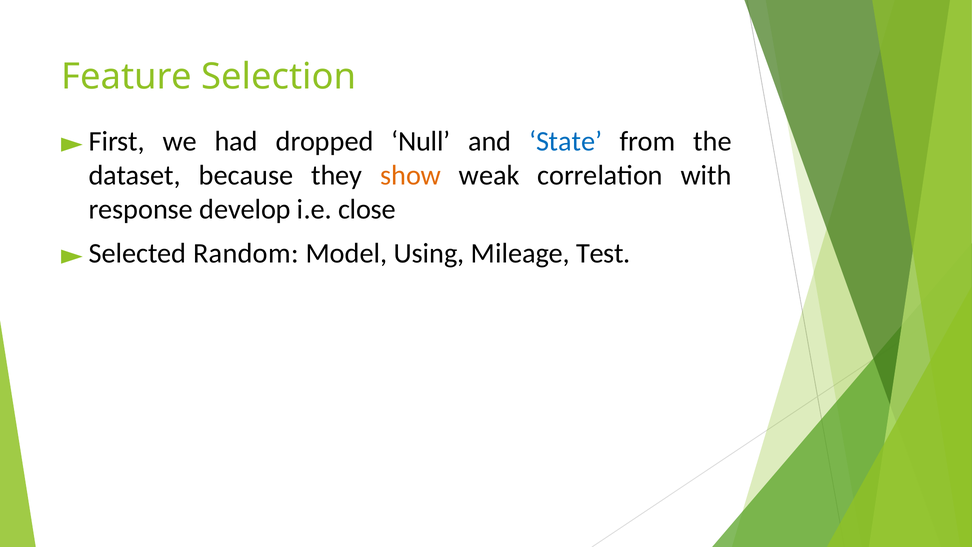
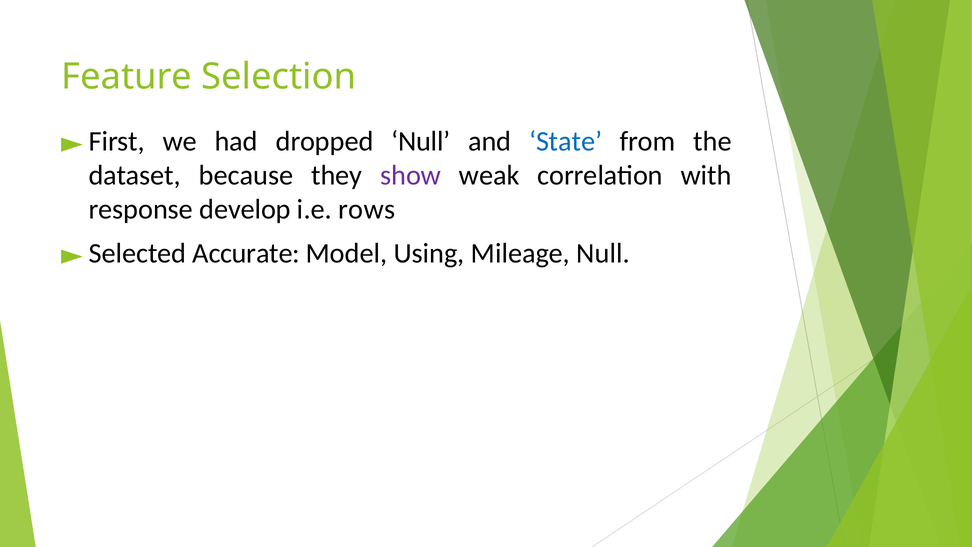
show colour: orange -> purple
close: close -> rows
Random: Random -> Accurate
Mileage Test: Test -> Null
